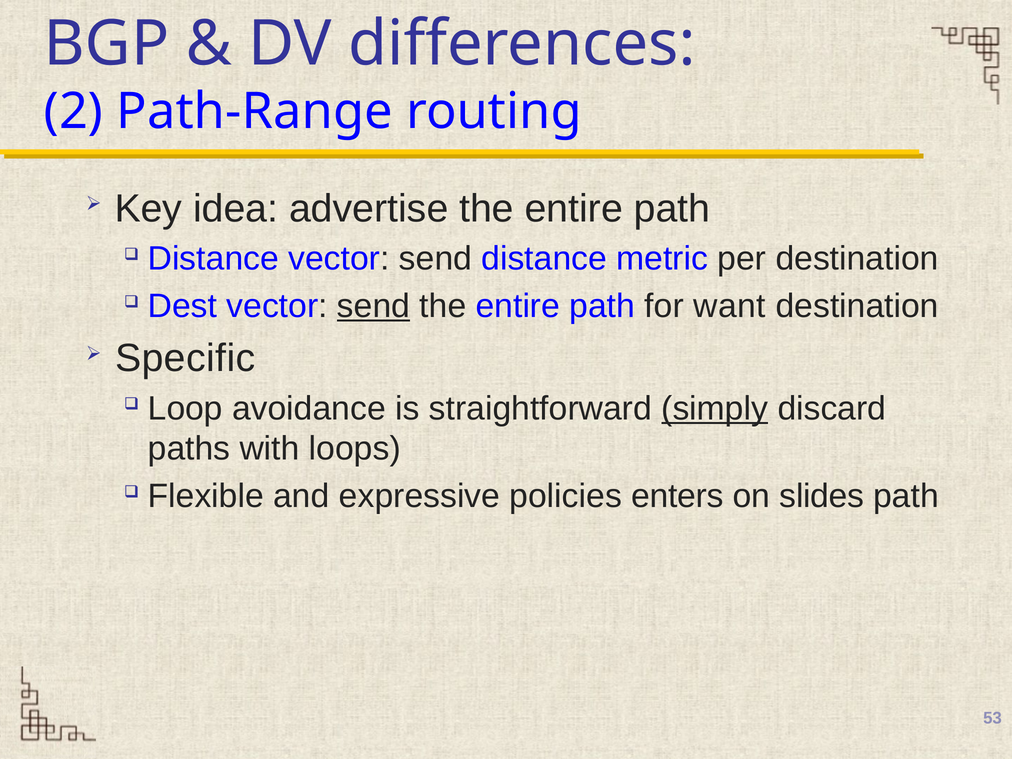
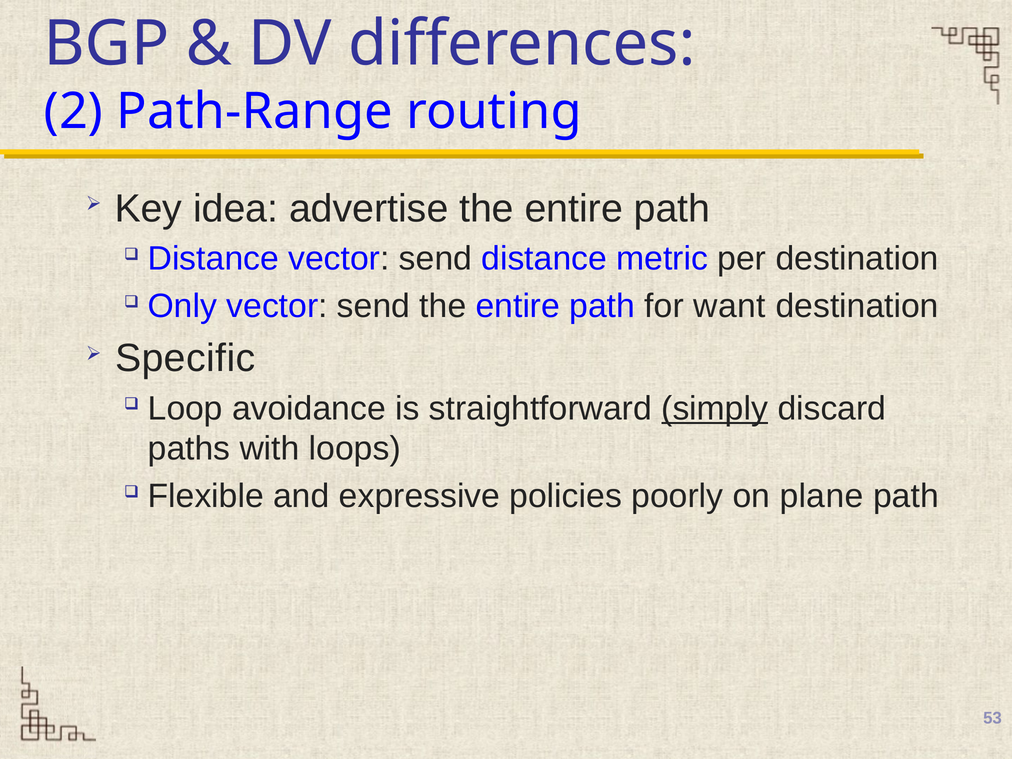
Dest: Dest -> Only
send at (374, 306) underline: present -> none
enters: enters -> poorly
slides: slides -> plane
